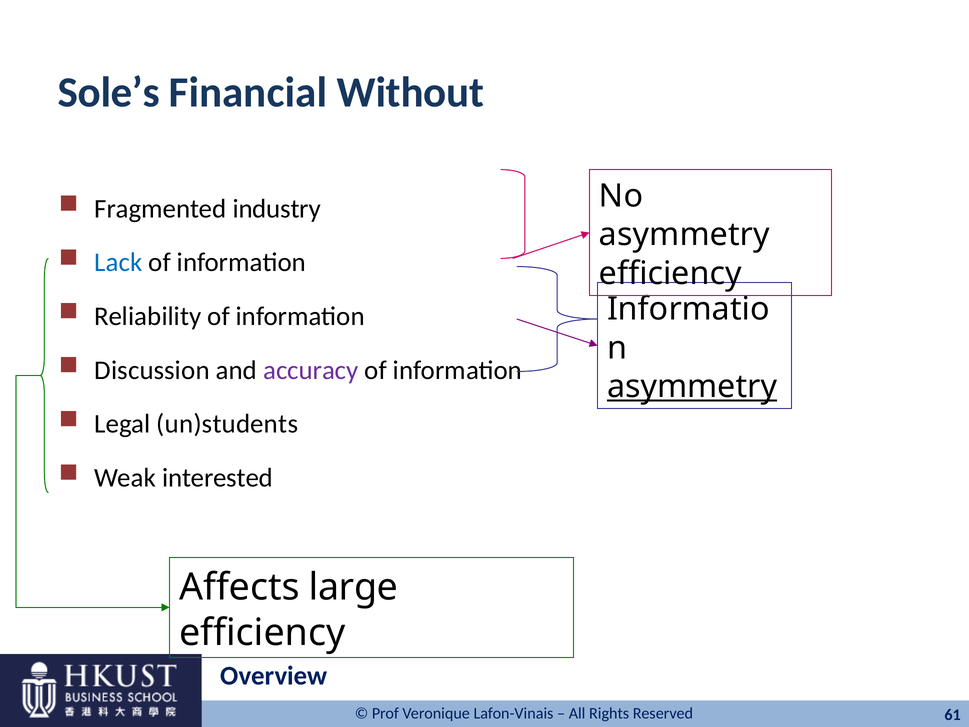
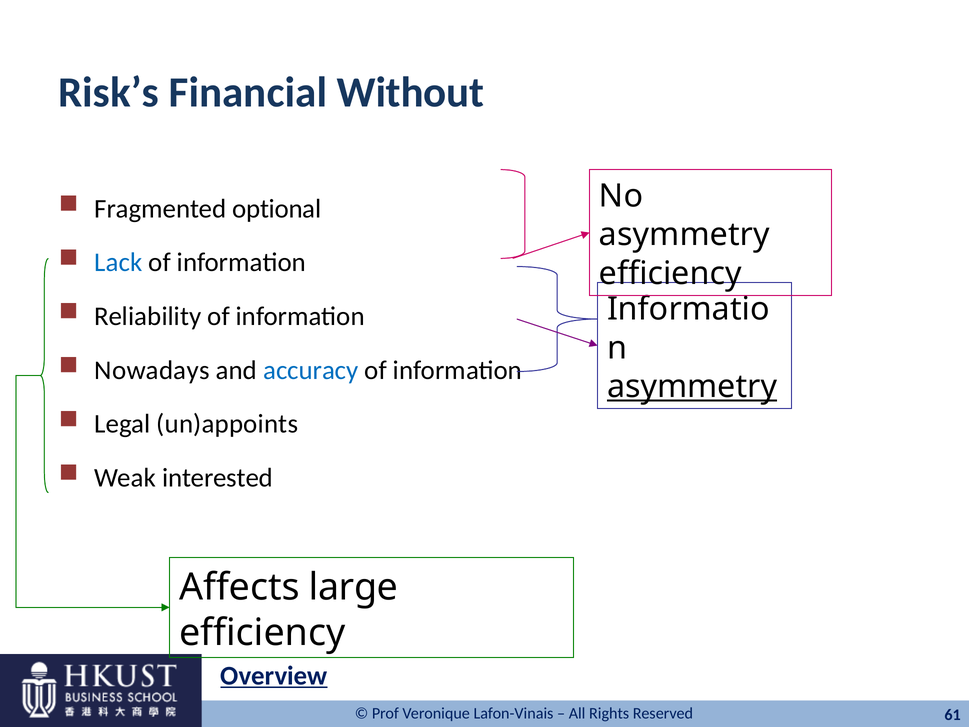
Sole’s: Sole’s -> Risk’s
industry: industry -> optional
Discussion: Discussion -> Nowadays
accuracy colour: purple -> blue
un)students: un)students -> un)appoints
Overview underline: none -> present
